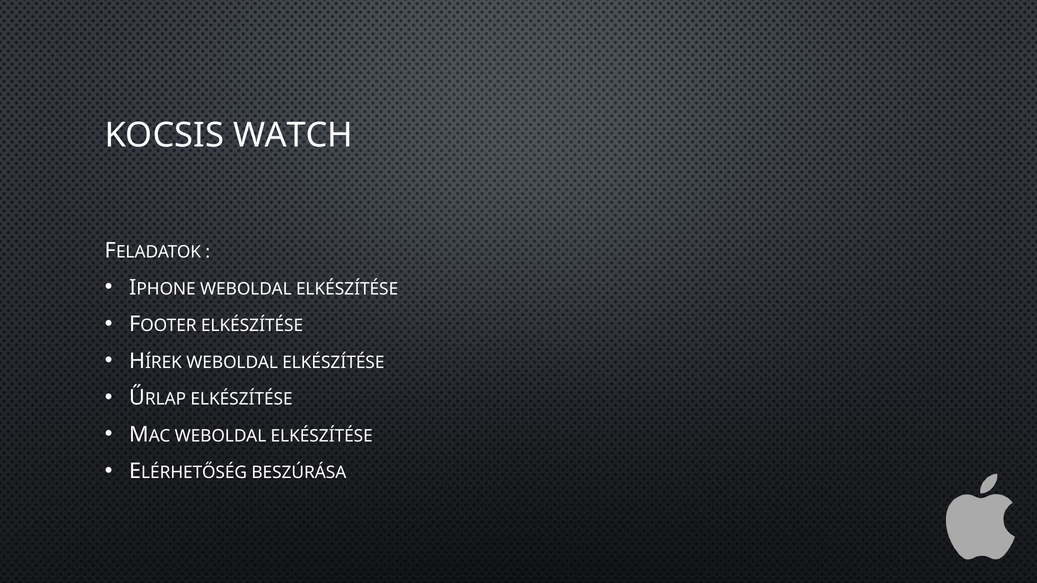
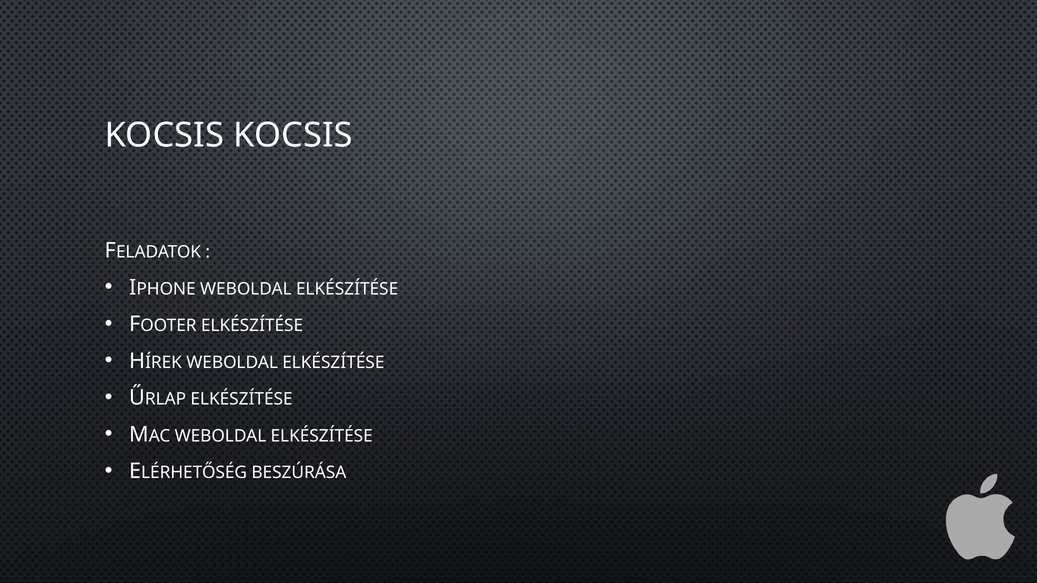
KOCSIS WATCH: WATCH -> KOCSIS
